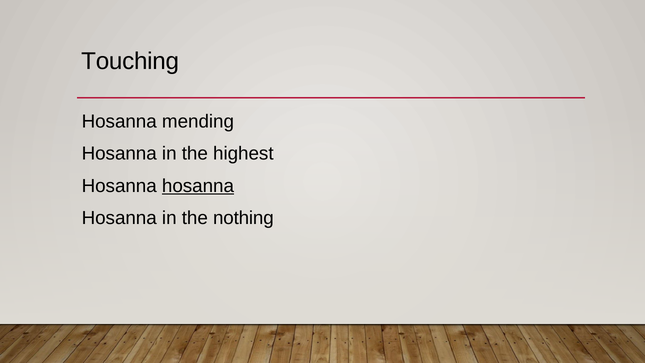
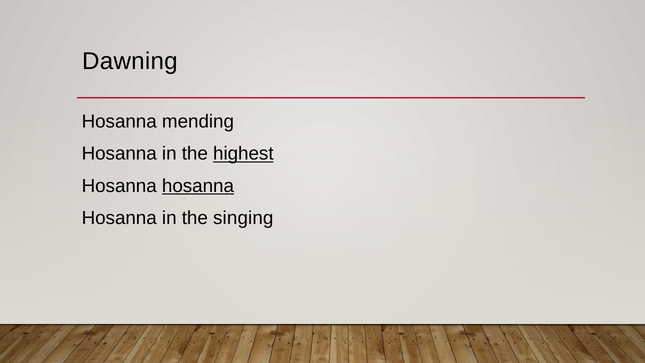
Touching: Touching -> Dawning
highest underline: none -> present
nothing: nothing -> singing
